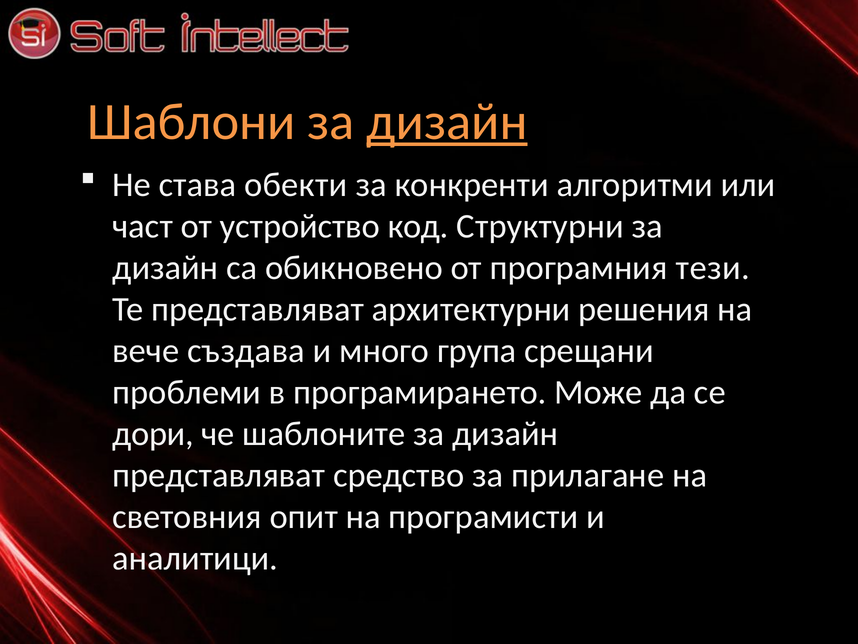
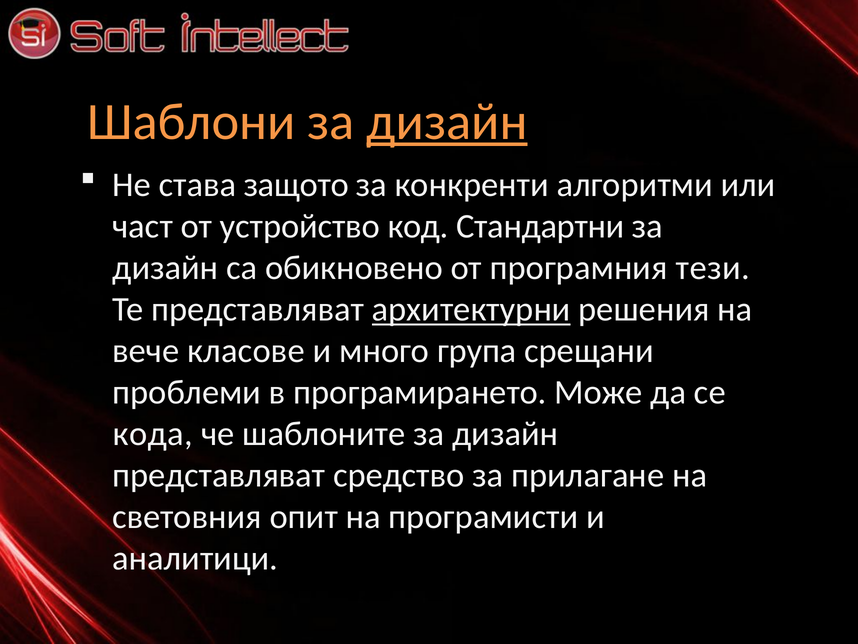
обекти: обекти -> защото
Структурни: Структурни -> Стандартни
архитектурни underline: none -> present
създава: създава -> класове
дори: дори -> кода
